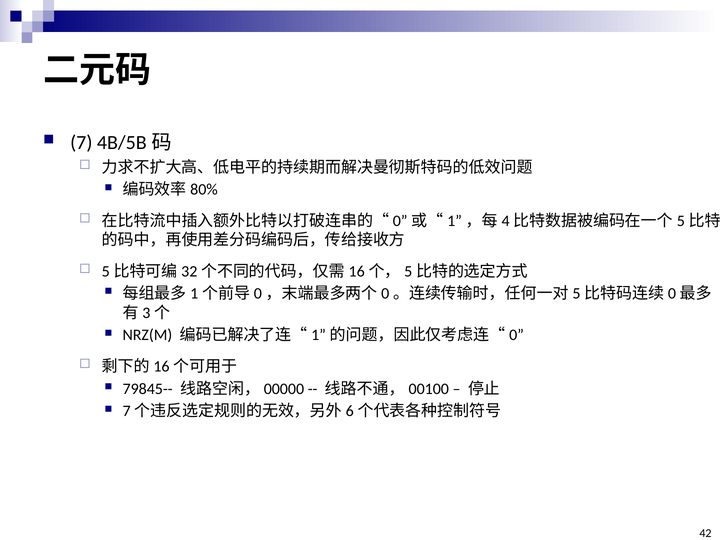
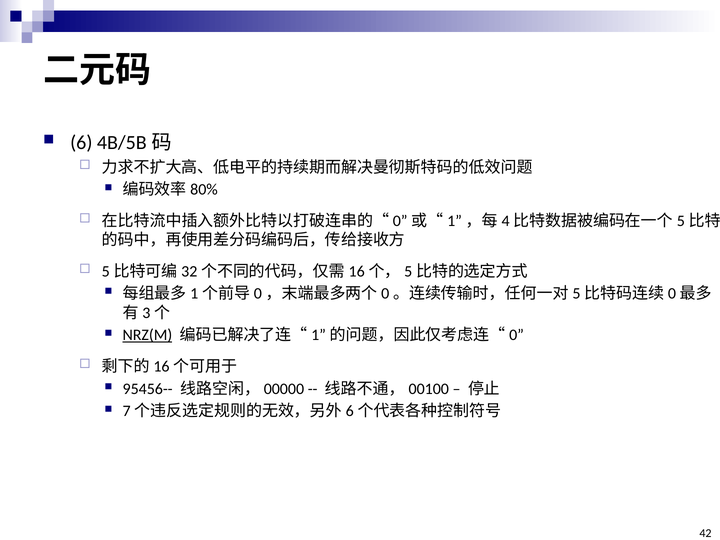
7: 7 -> 6
NRZ(M underline: none -> present
79845--: 79845-- -> 95456--
